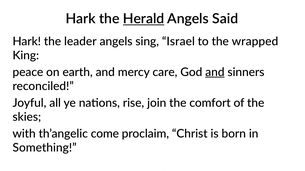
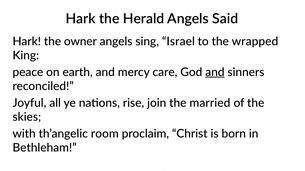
Herald at (144, 19) underline: present -> none
leader: leader -> owner
comfort: comfort -> married
come: come -> room
Something: Something -> Bethleham
